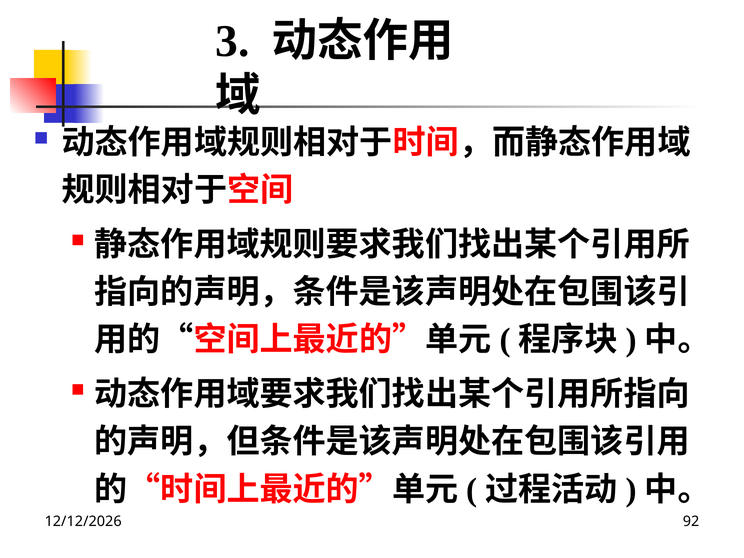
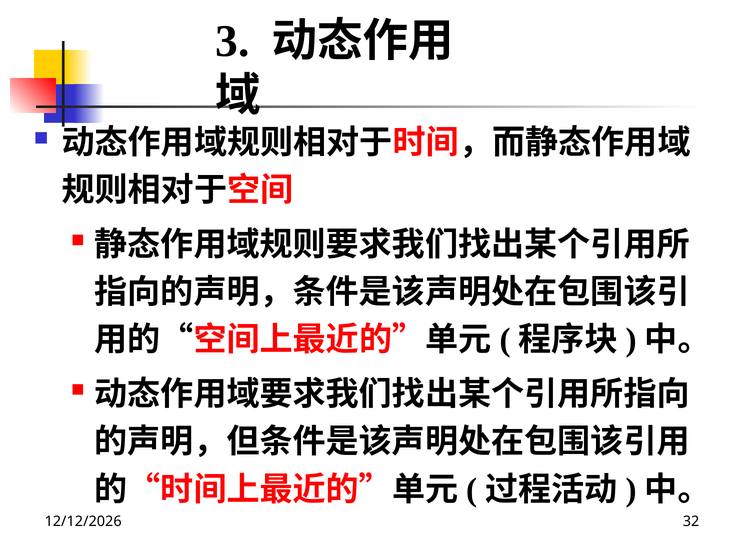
92: 92 -> 32
